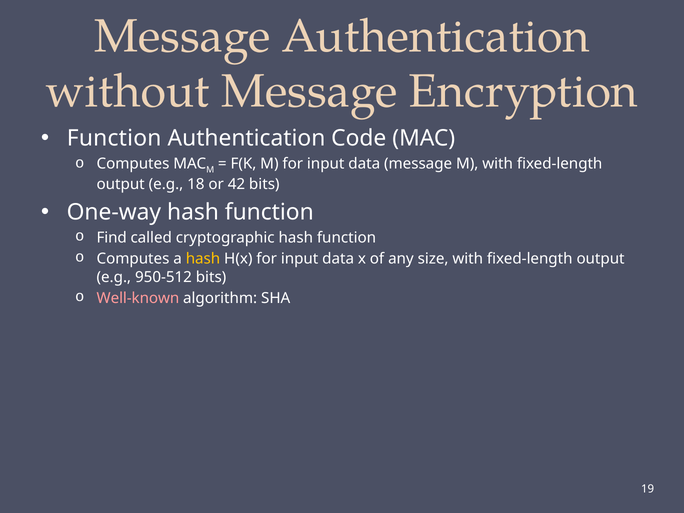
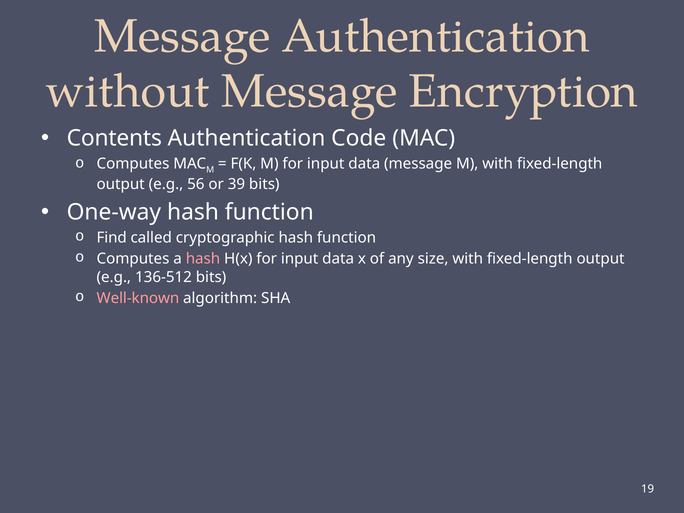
Function at (114, 138): Function -> Contents
18: 18 -> 56
42: 42 -> 39
hash at (203, 259) colour: yellow -> pink
950-512: 950-512 -> 136-512
